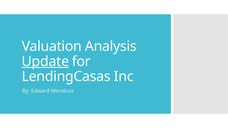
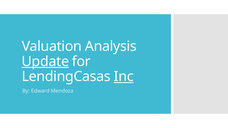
Inc underline: none -> present
